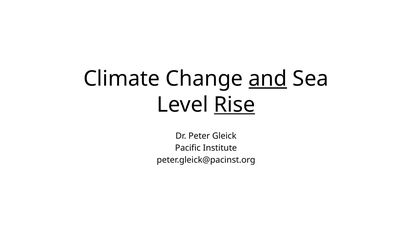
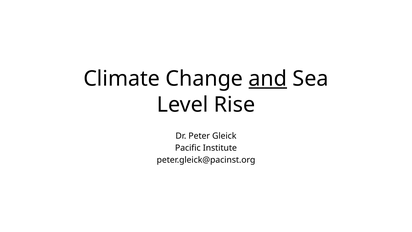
Rise underline: present -> none
